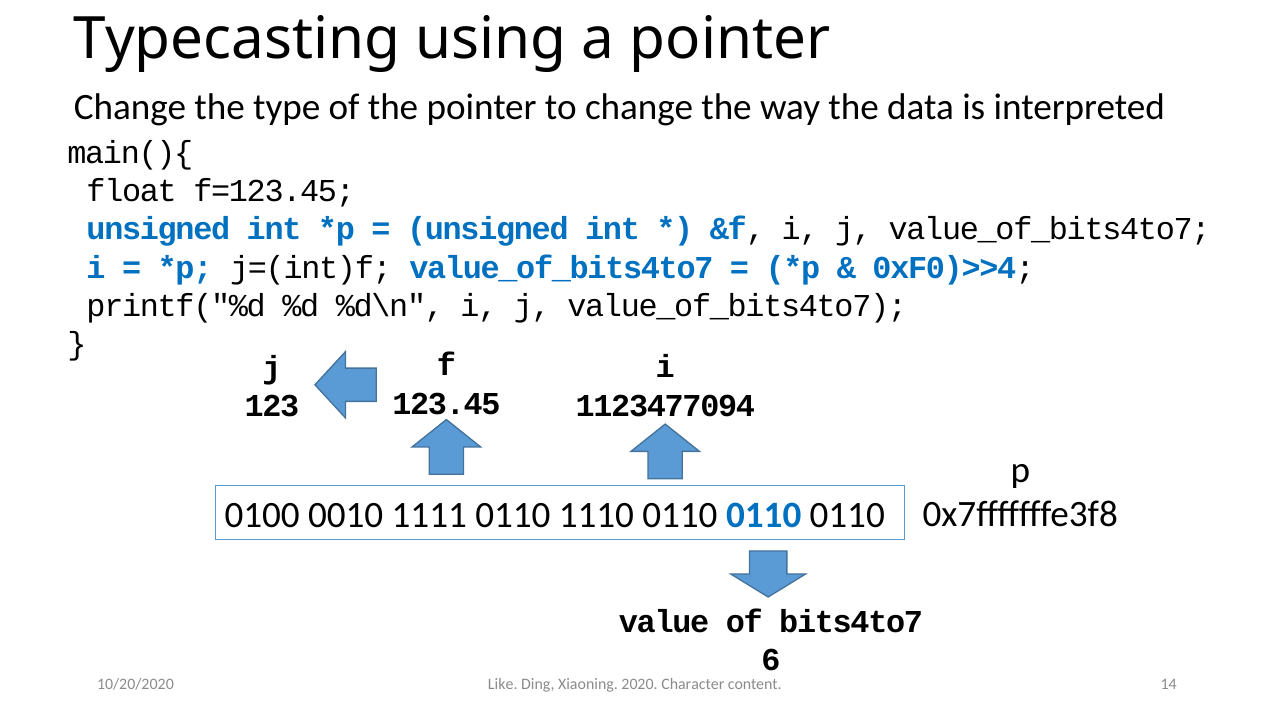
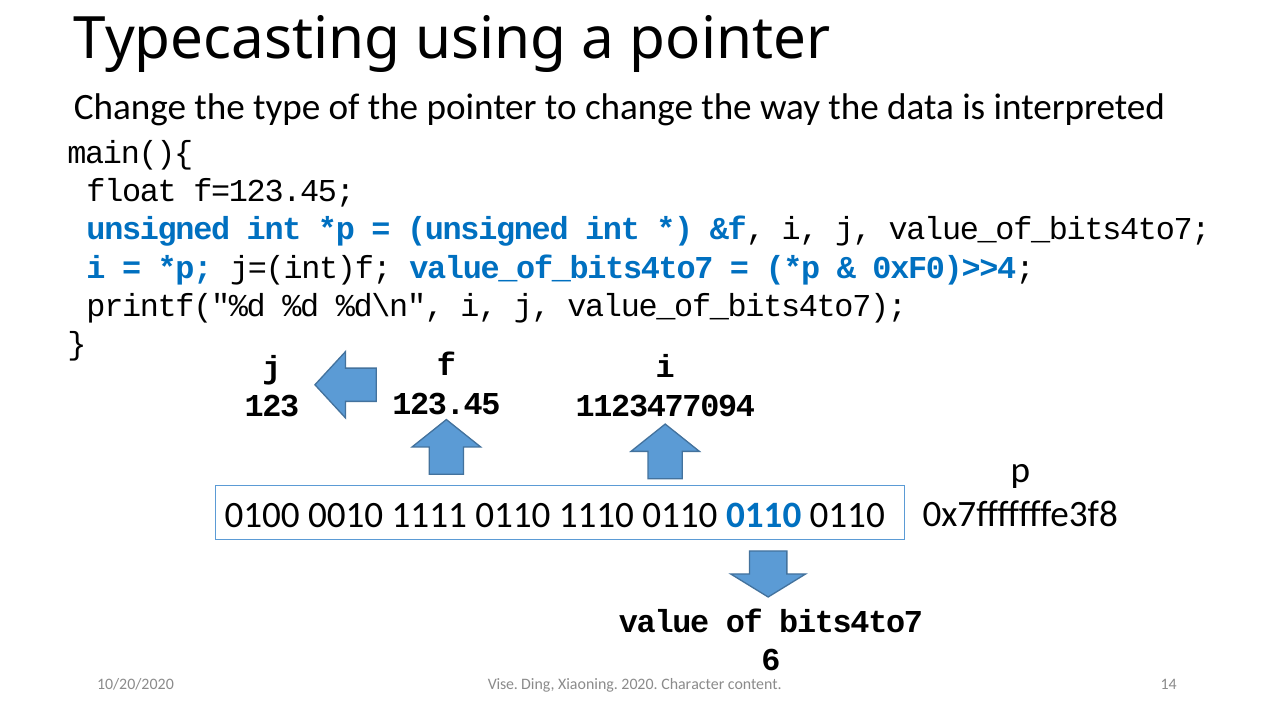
Like: Like -> Vise
